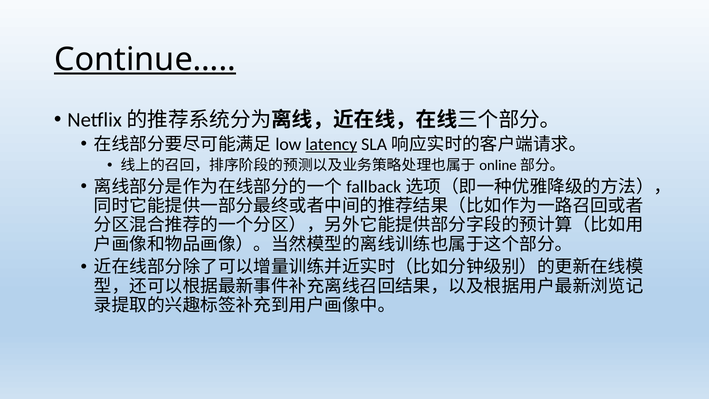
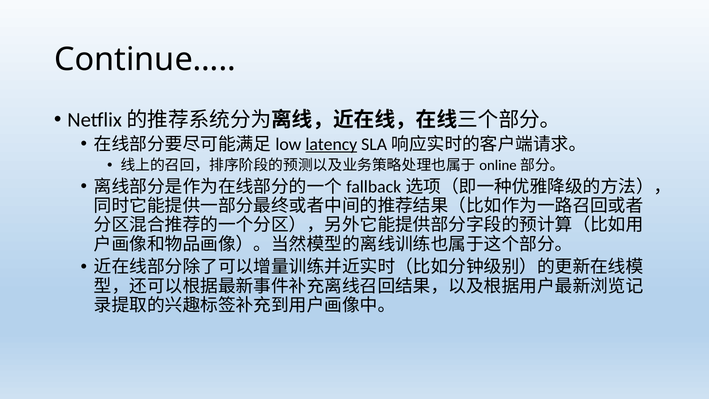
Continue… underline: present -> none
